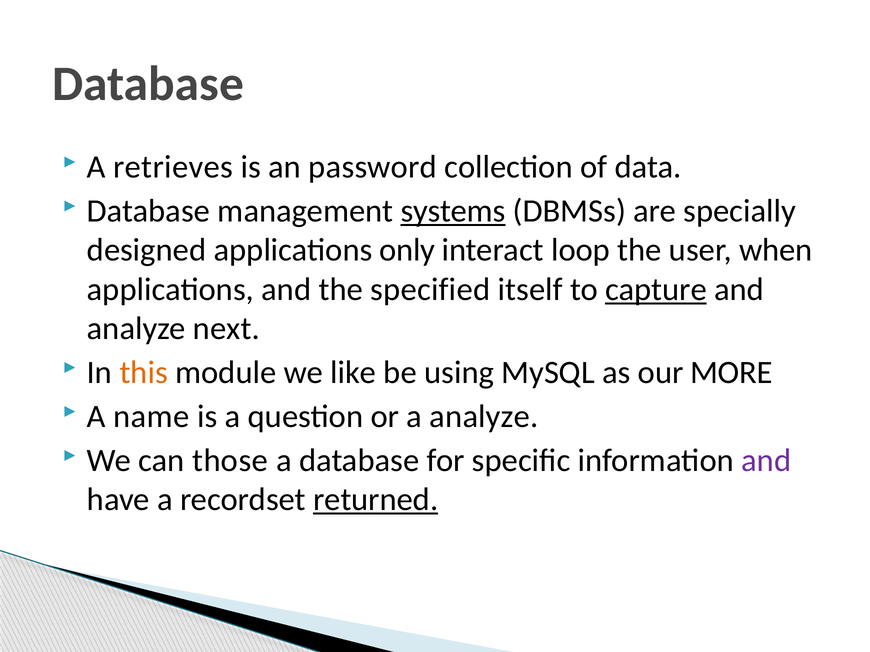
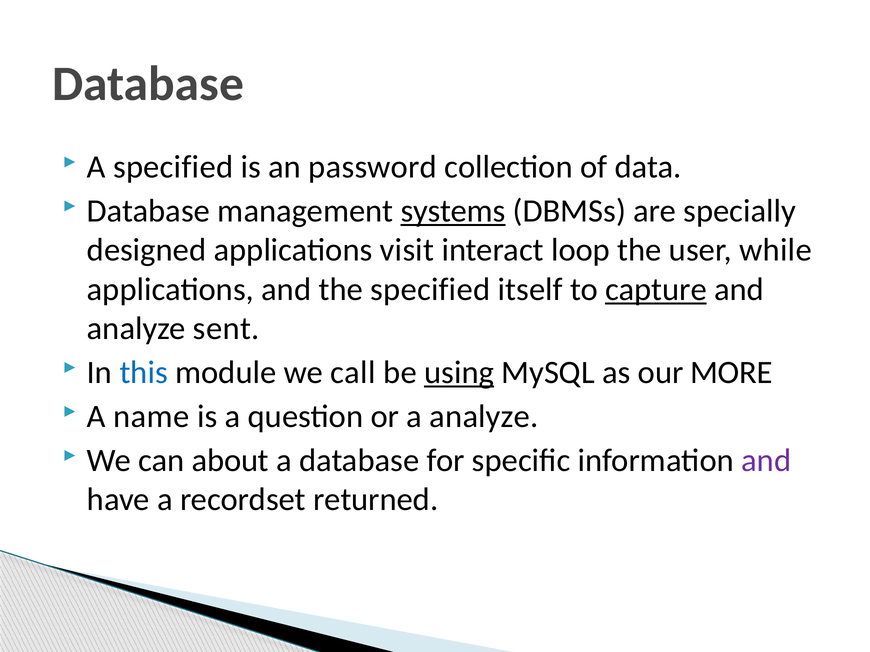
A retrieves: retrieves -> specified
only: only -> visit
when: when -> while
next: next -> sent
this colour: orange -> blue
like: like -> call
using underline: none -> present
those: those -> about
returned underline: present -> none
